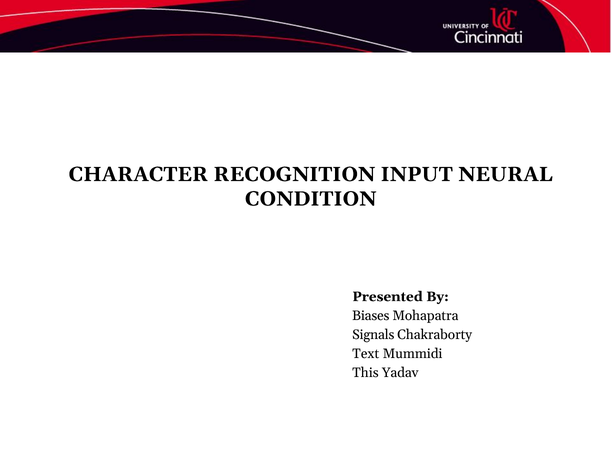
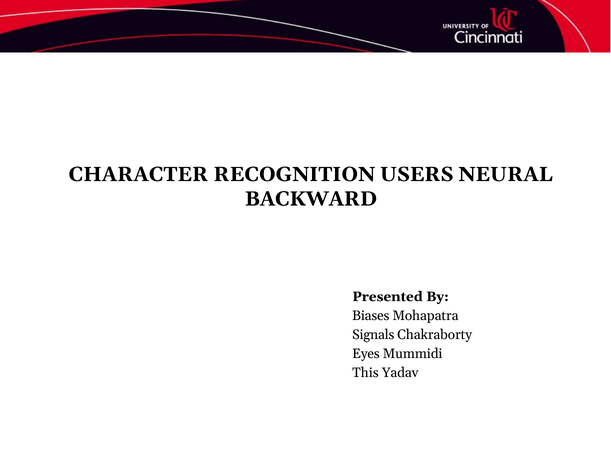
INPUT: INPUT -> USERS
CONDITION: CONDITION -> BACKWARD
Text: Text -> Eyes
